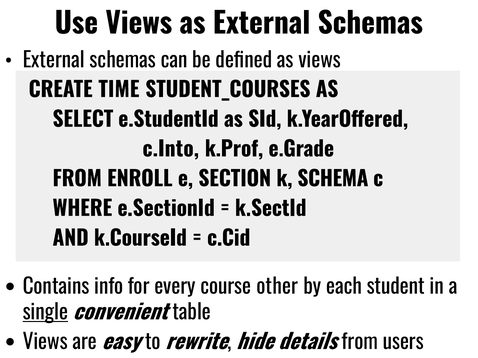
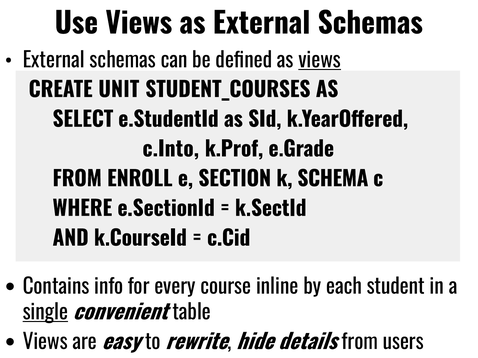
views at (320, 60) underline: none -> present
TIME: TIME -> UNIT
other: other -> inline
